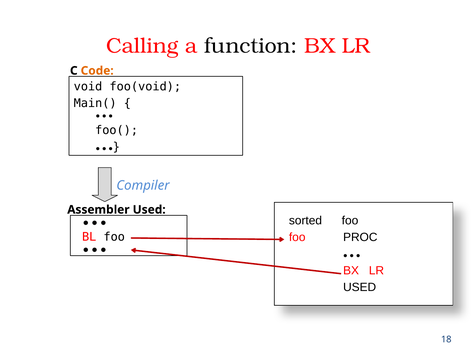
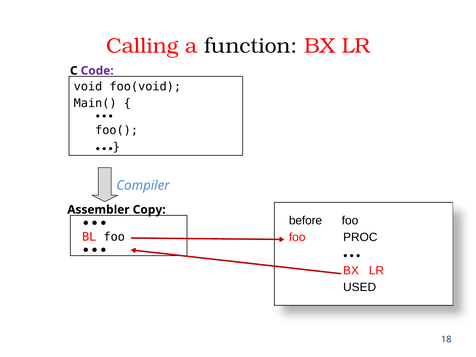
Code colour: orange -> purple
Assembler Used: Used -> Copy
sorted: sorted -> before
